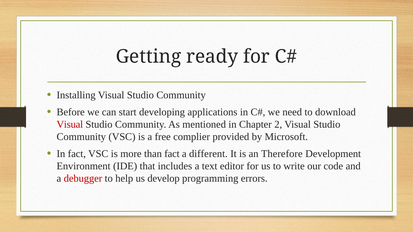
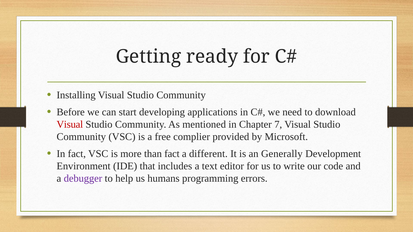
2: 2 -> 7
Therefore: Therefore -> Generally
debugger colour: red -> purple
develop: develop -> humans
